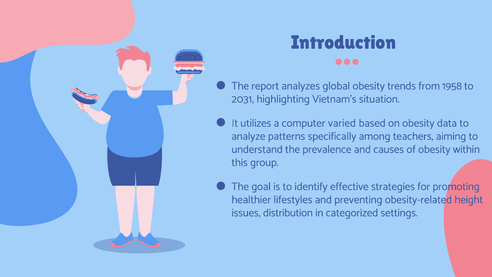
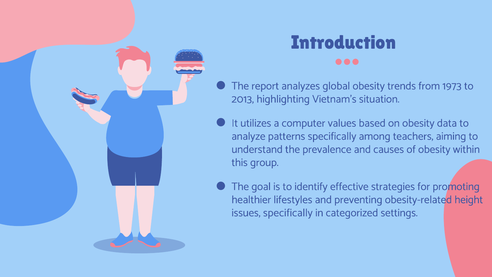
1958: 1958 -> 1973
2031: 2031 -> 2013
varied: varied -> values
issues distribution: distribution -> specifically
